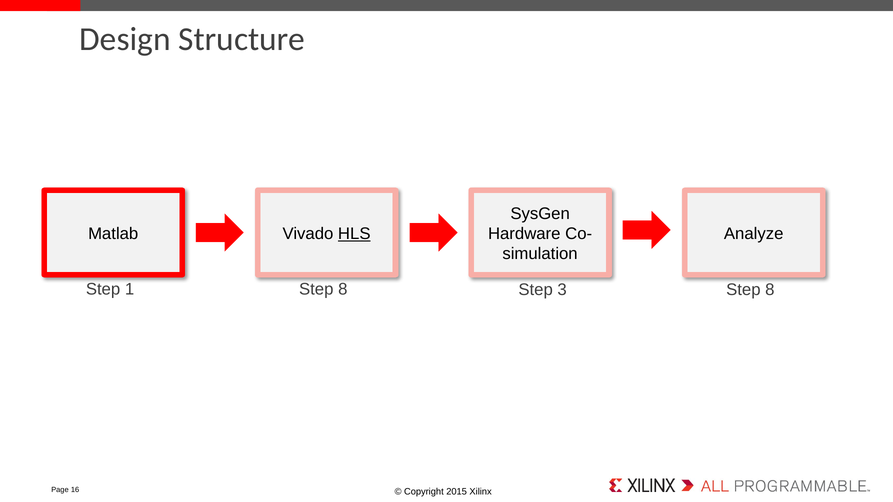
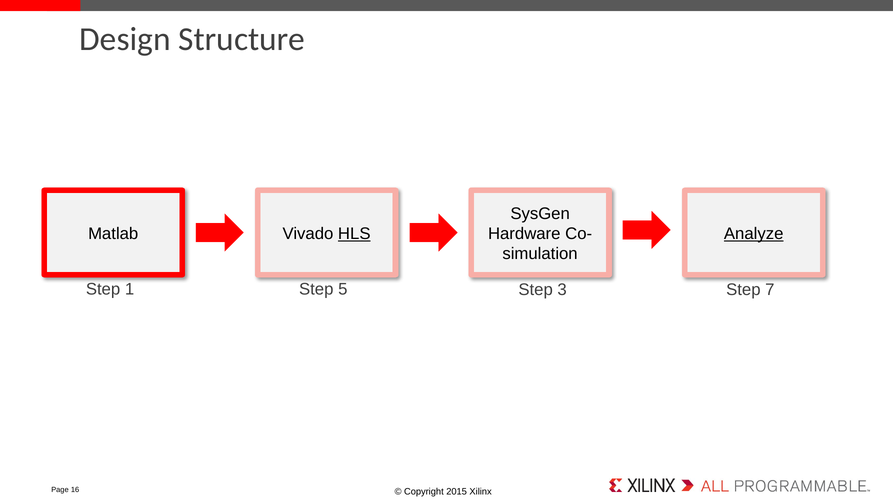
Analyze underline: none -> present
8 at (343, 289): 8 -> 5
8 at (770, 290): 8 -> 7
